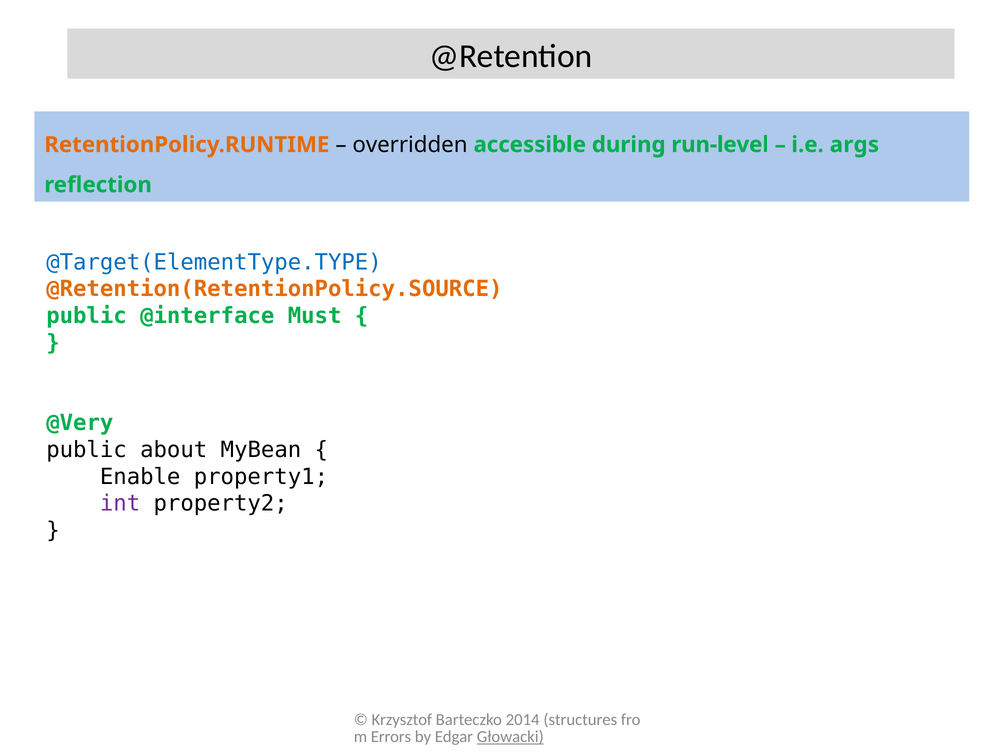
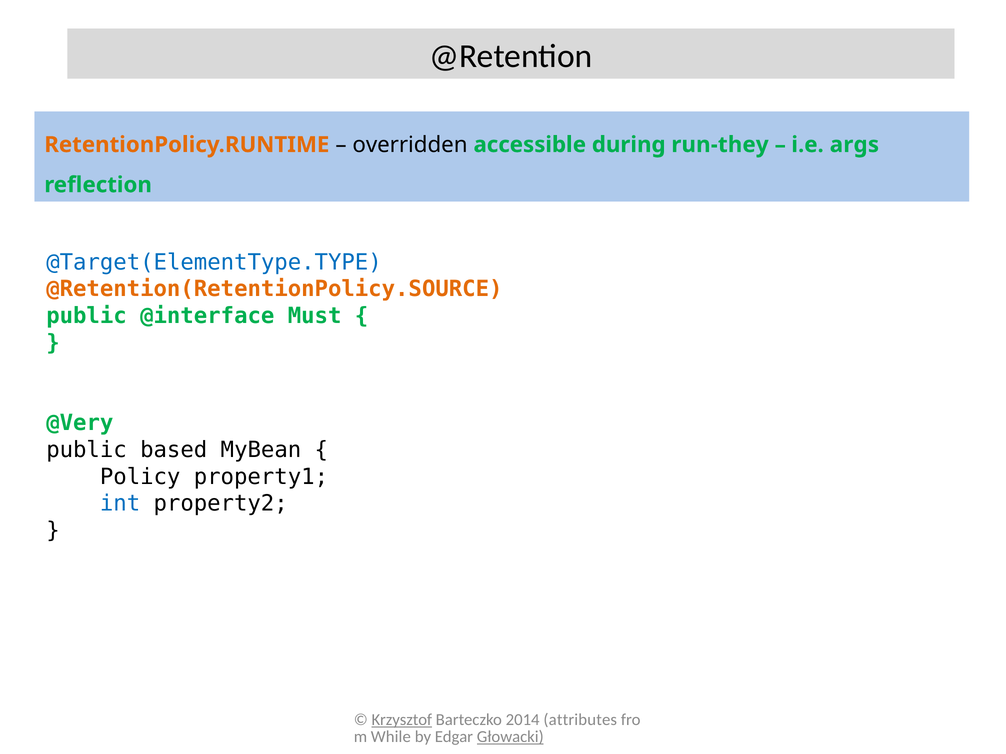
run-level: run-level -> run-they
about: about -> based
Enable: Enable -> Policy
int colour: purple -> blue
Krzysztof underline: none -> present
structures: structures -> attributes
Errors: Errors -> While
